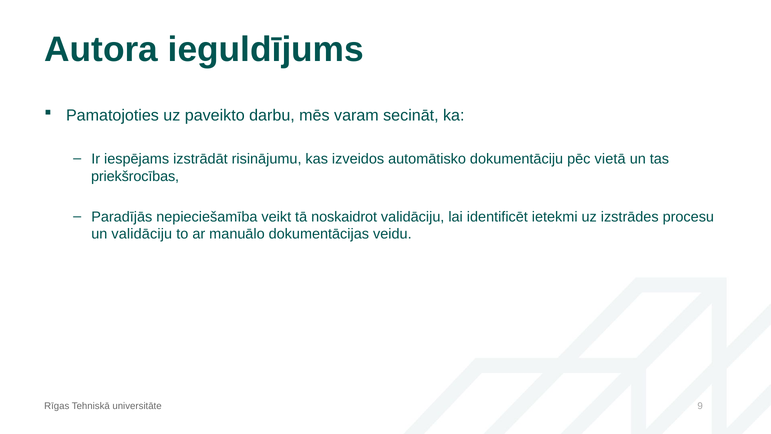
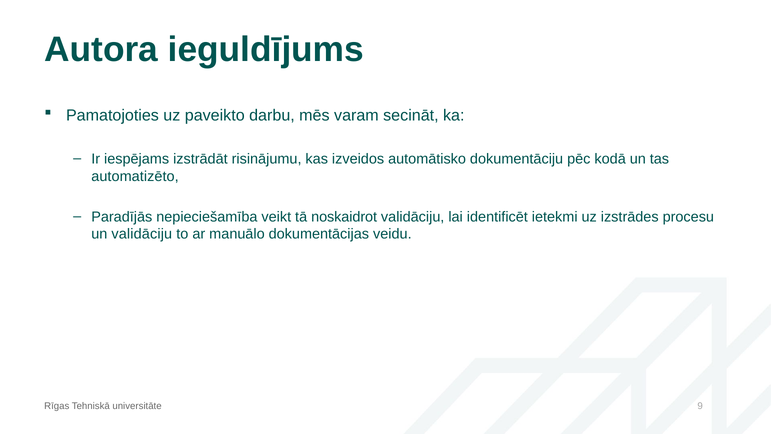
vietā: vietā -> kodā
priekšrocības: priekšrocības -> automatizēto
